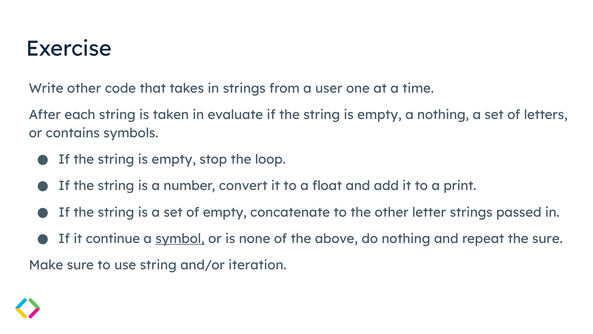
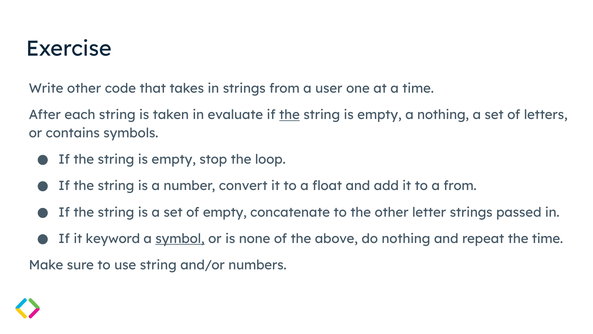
the at (290, 115) underline: none -> present
a print: print -> from
continue: continue -> keyword
the sure: sure -> time
iteration: iteration -> numbers
